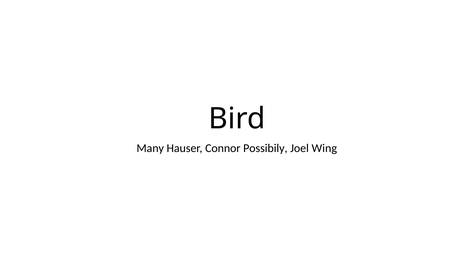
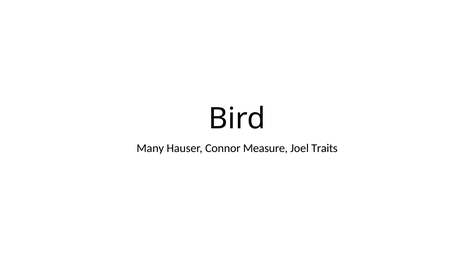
Possibily: Possibily -> Measure
Wing: Wing -> Traits
